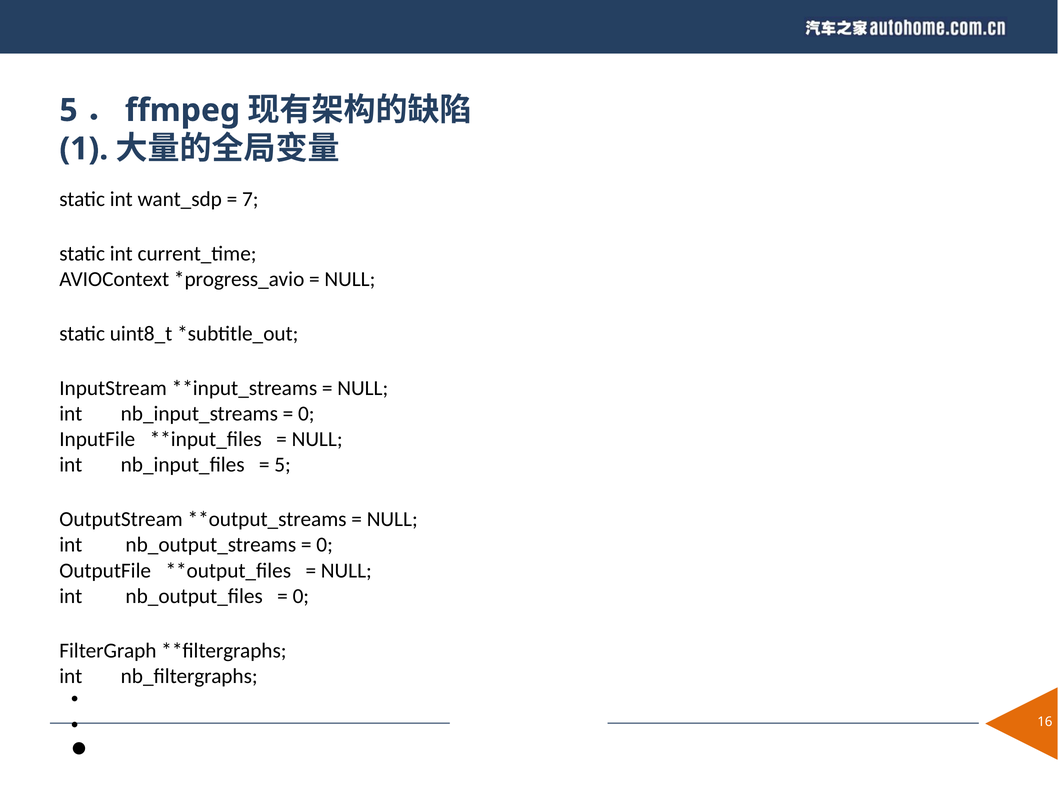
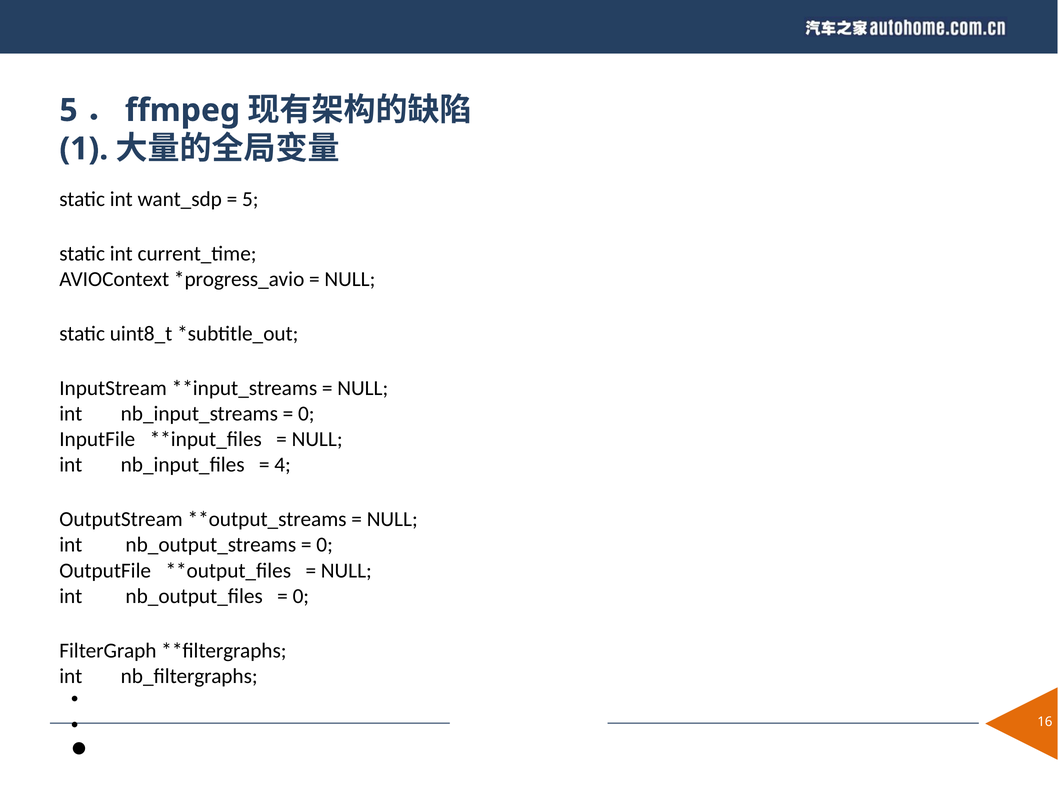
7 at (250, 199): 7 -> 5
5 at (283, 465): 5 -> 4
